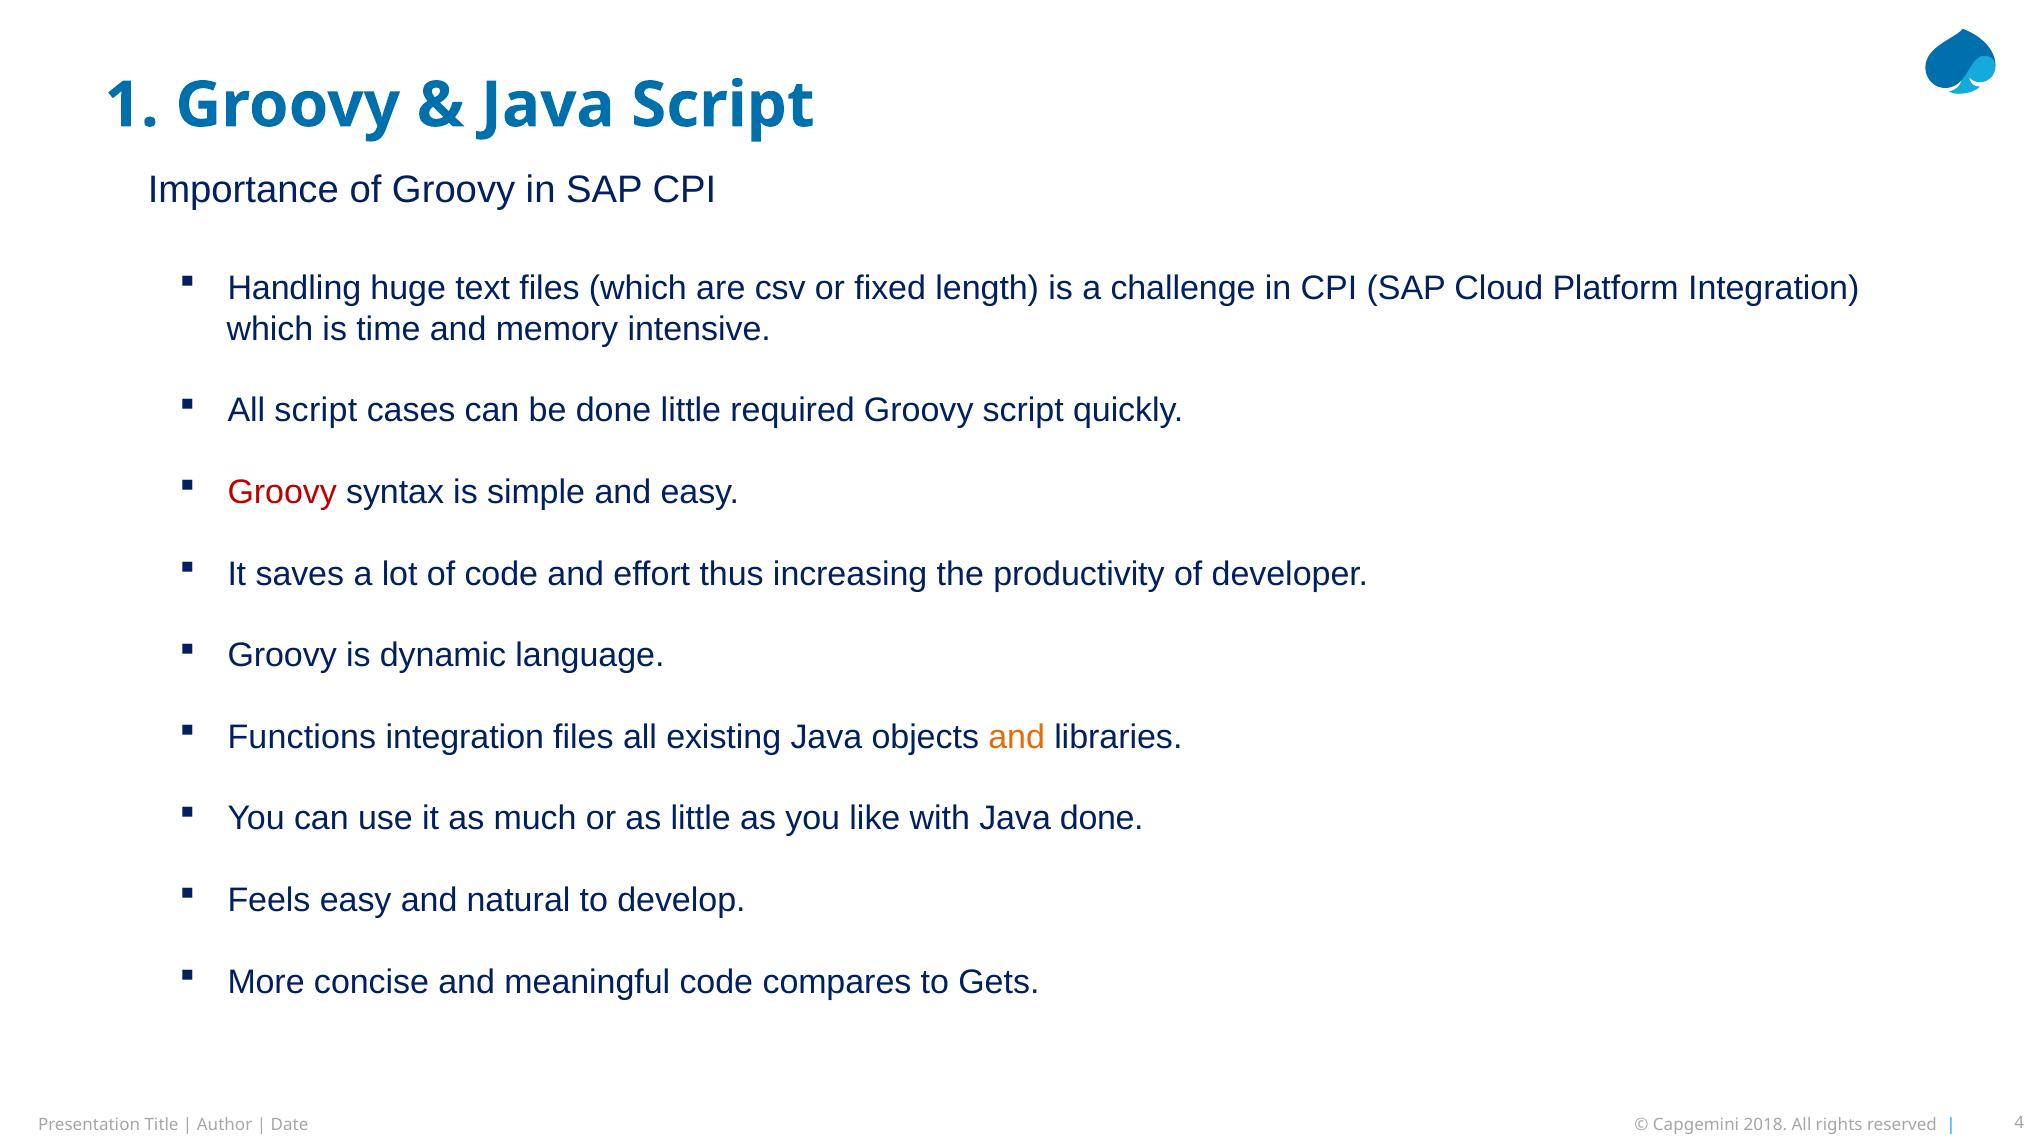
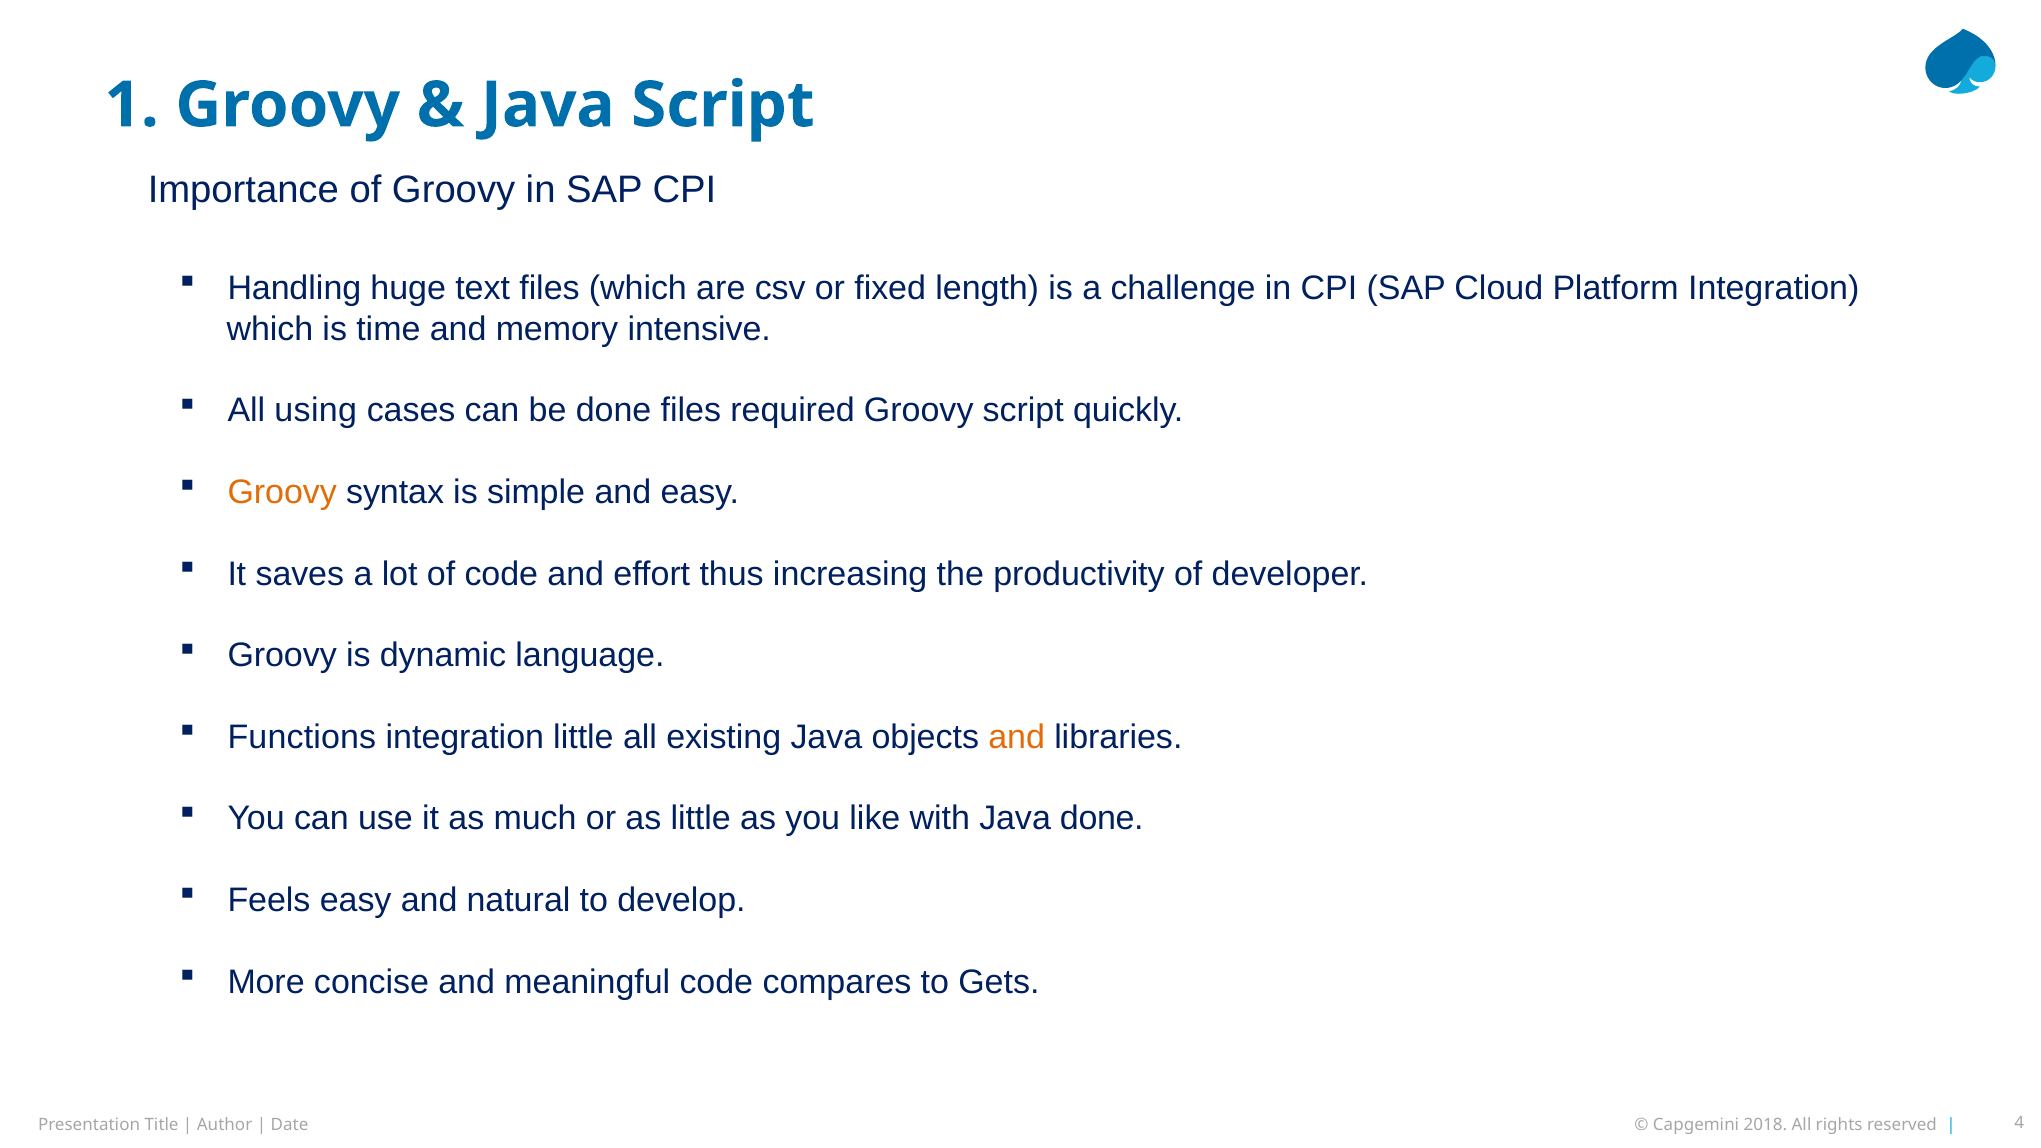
All script: script -> using
done little: little -> files
Groovy at (282, 492) colour: red -> orange
integration files: files -> little
